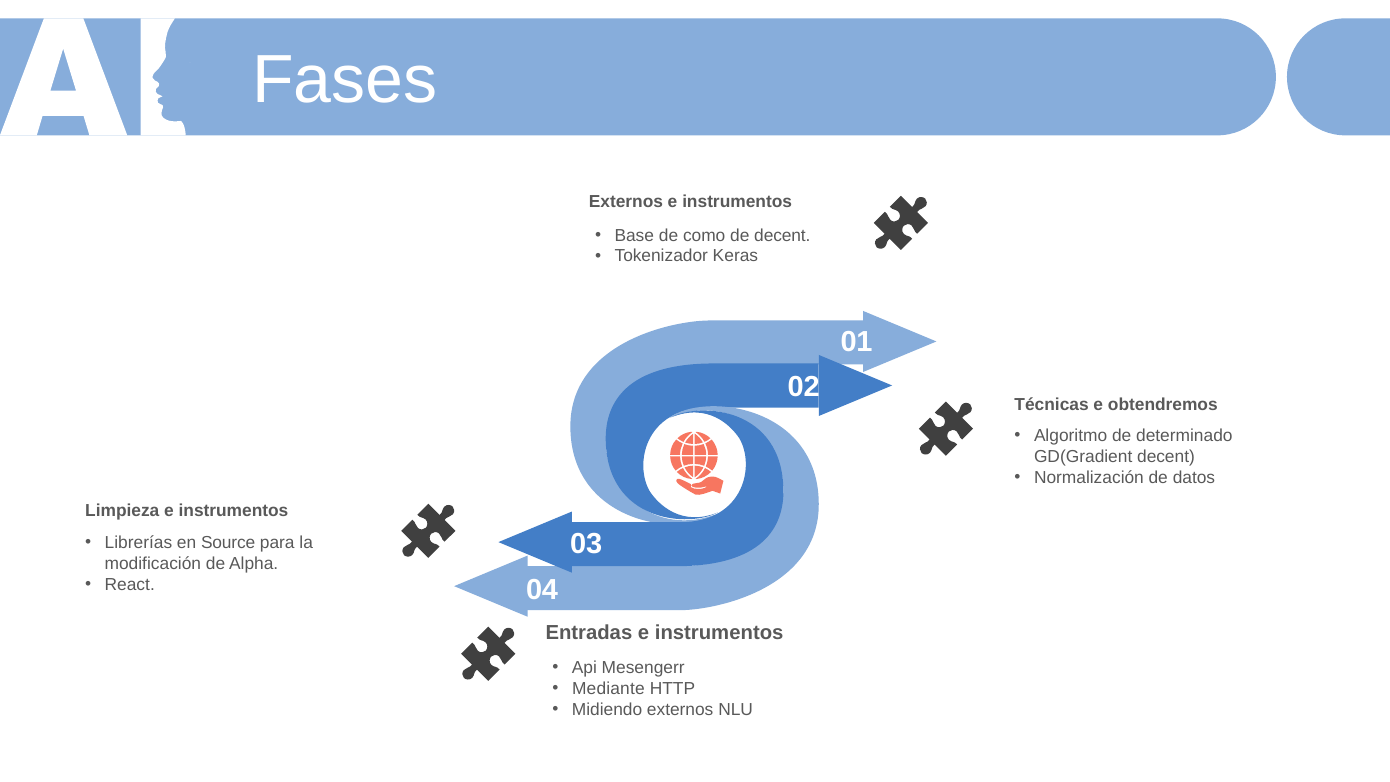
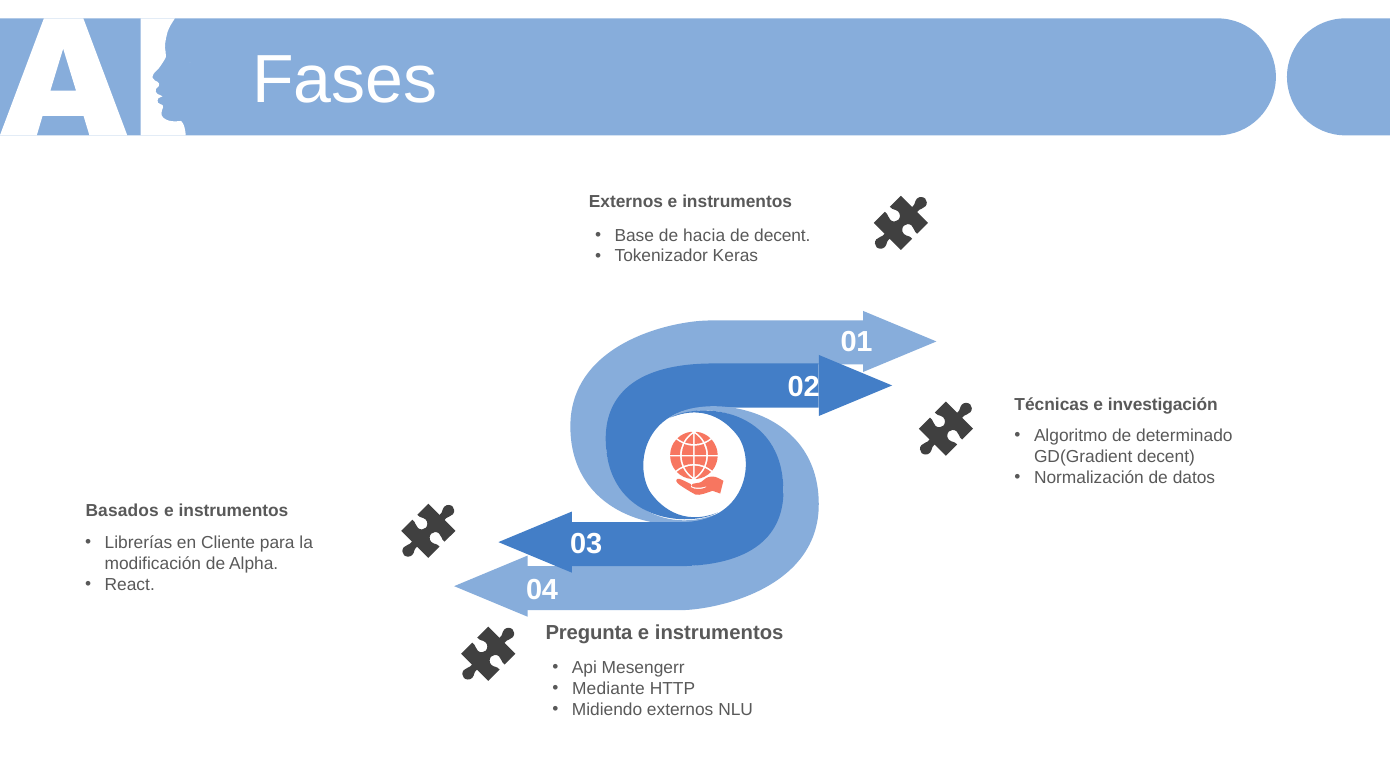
como: como -> hacia
obtendremos: obtendremos -> investigación
Limpieza: Limpieza -> Basados
Source: Source -> Cliente
Entradas: Entradas -> Pregunta
